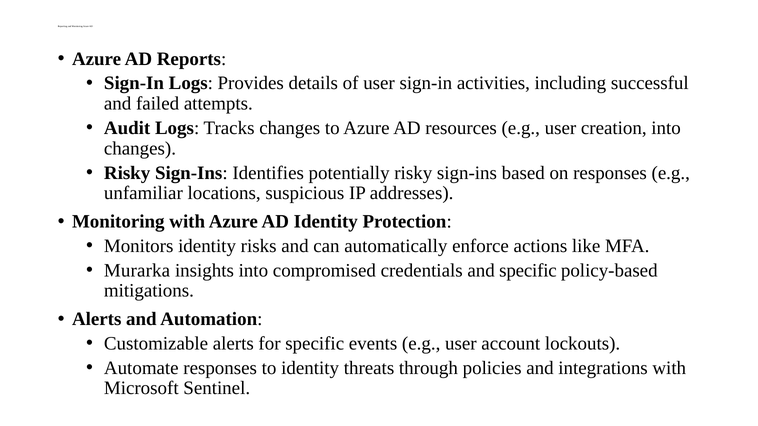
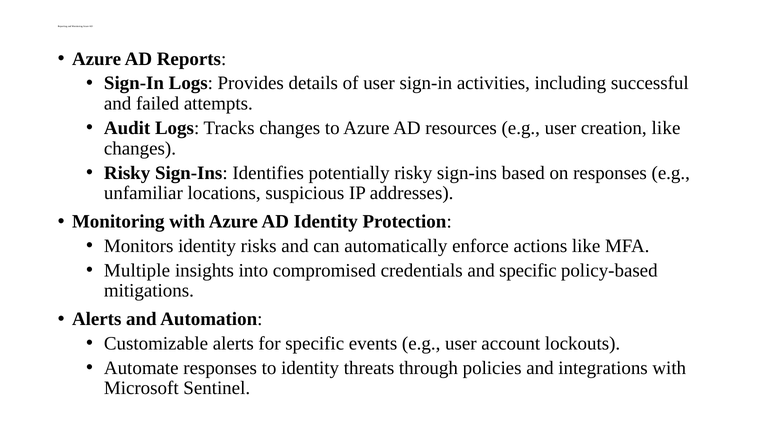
creation into: into -> like
Murarka: Murarka -> Multiple
